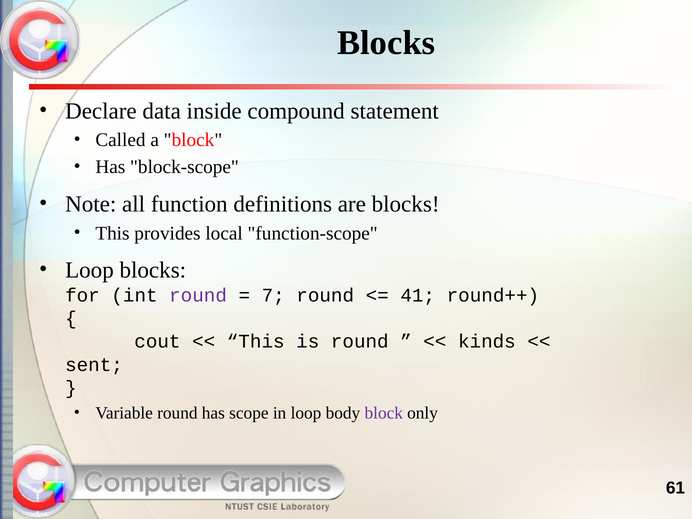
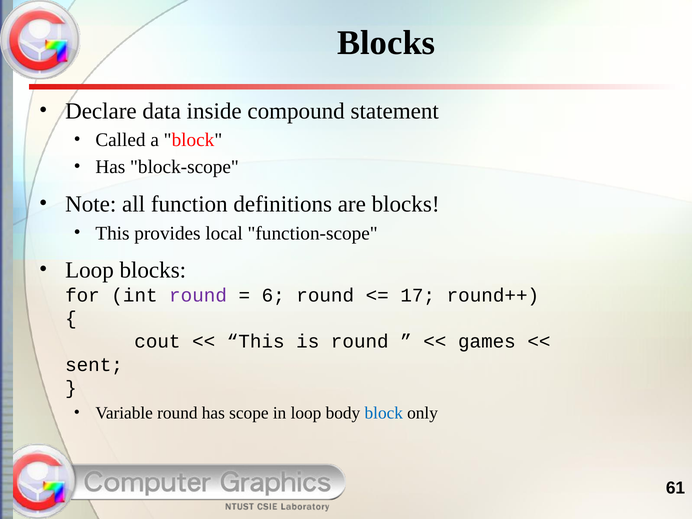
7: 7 -> 6
41: 41 -> 17
kinds: kinds -> games
block at (384, 413) colour: purple -> blue
